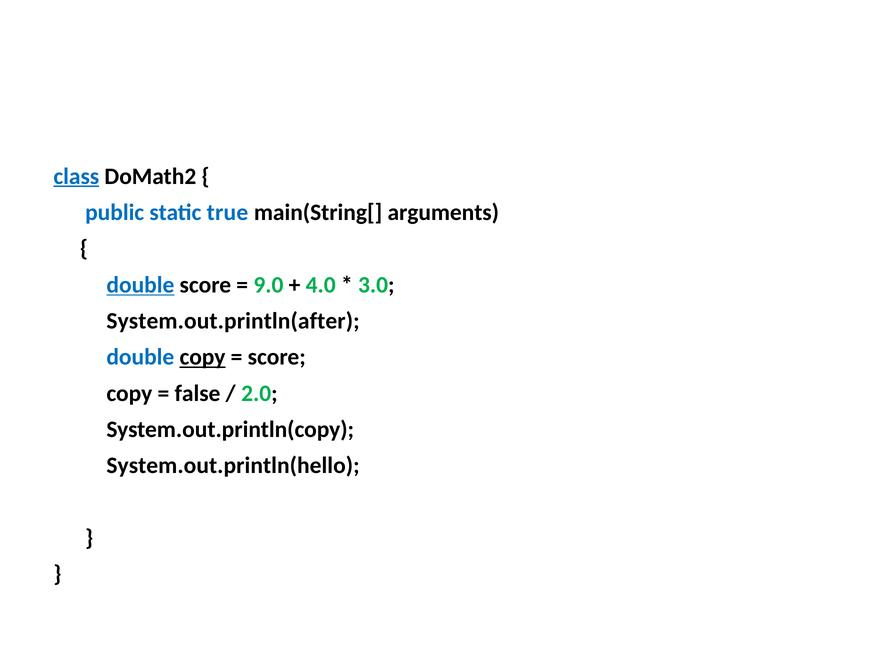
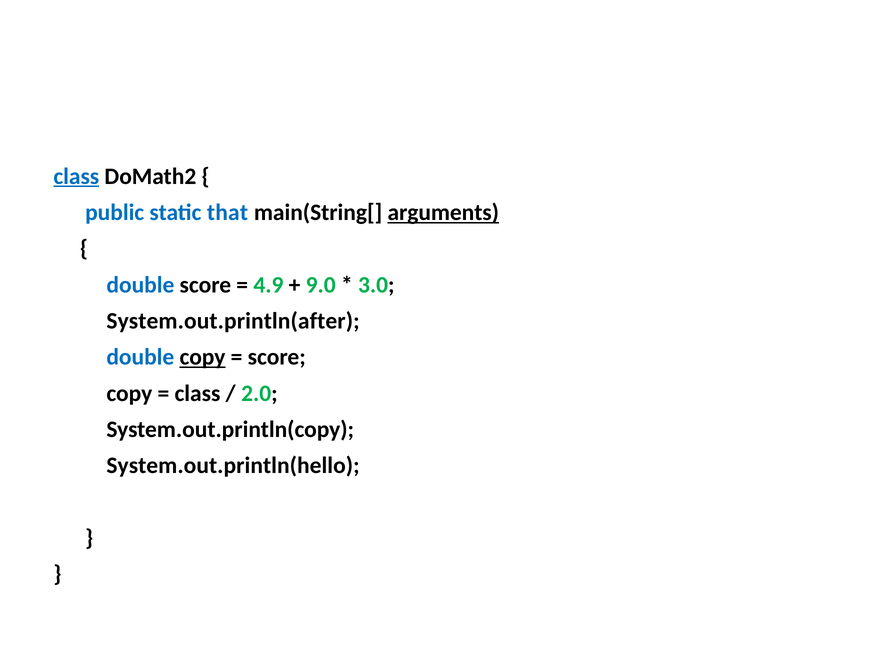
true: true -> that
arguments underline: none -> present
double at (140, 285) underline: present -> none
9.0: 9.0 -> 4.9
4.0: 4.0 -> 9.0
false at (197, 393): false -> class
